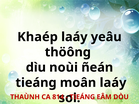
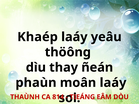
noùi: noùi -> thay
tieáng at (36, 83): tieáng -> phaùn
